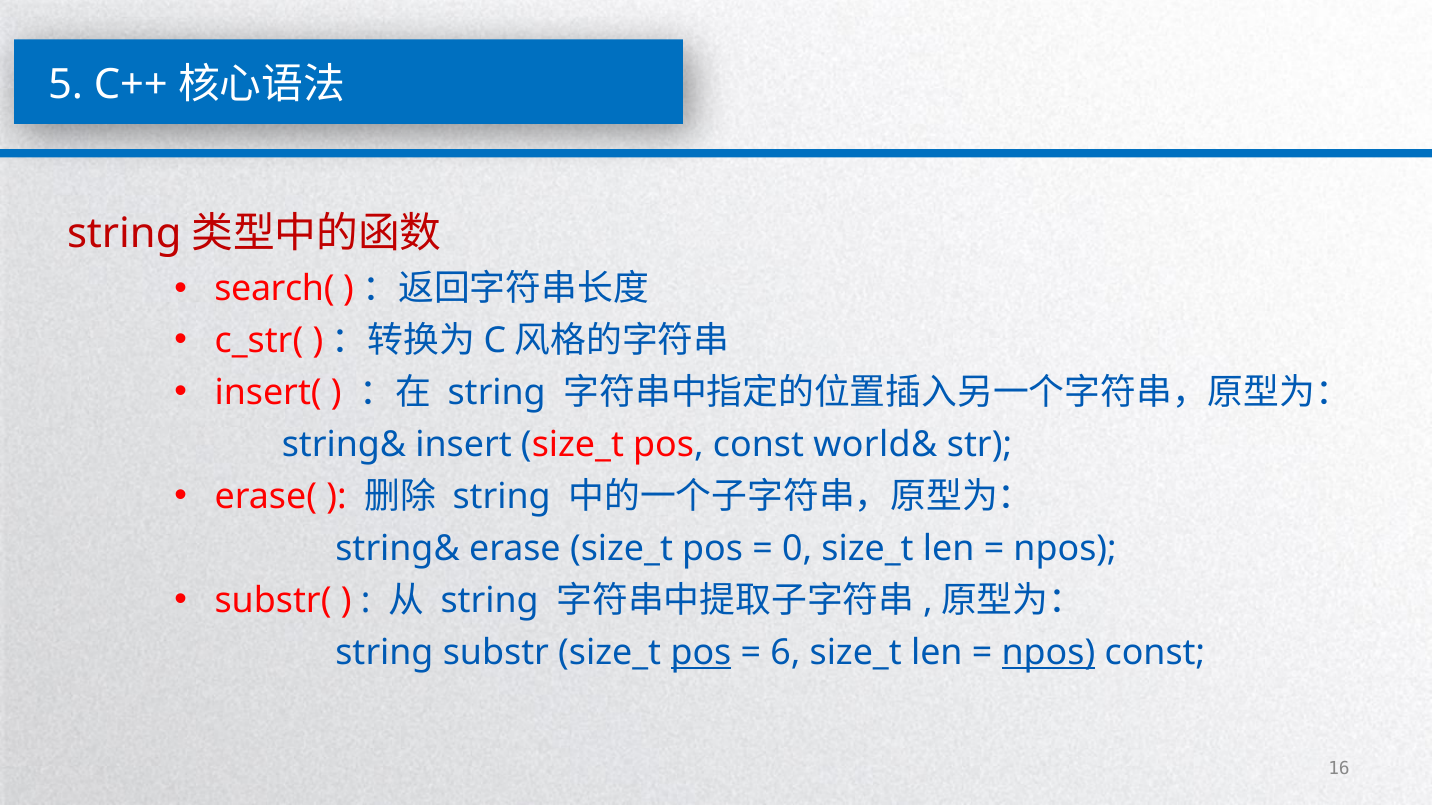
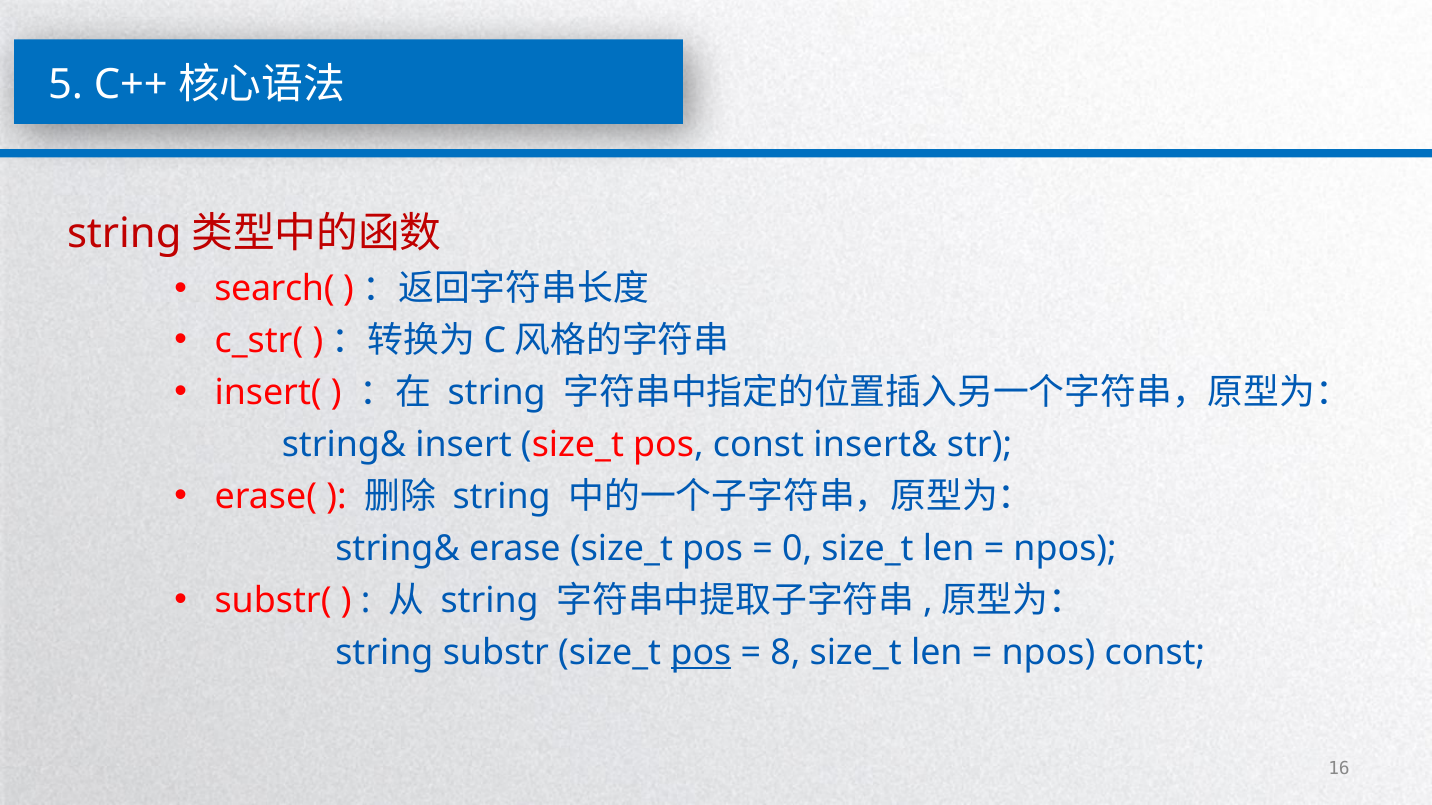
world&: world& -> insert&
6: 6 -> 8
npos at (1048, 653) underline: present -> none
